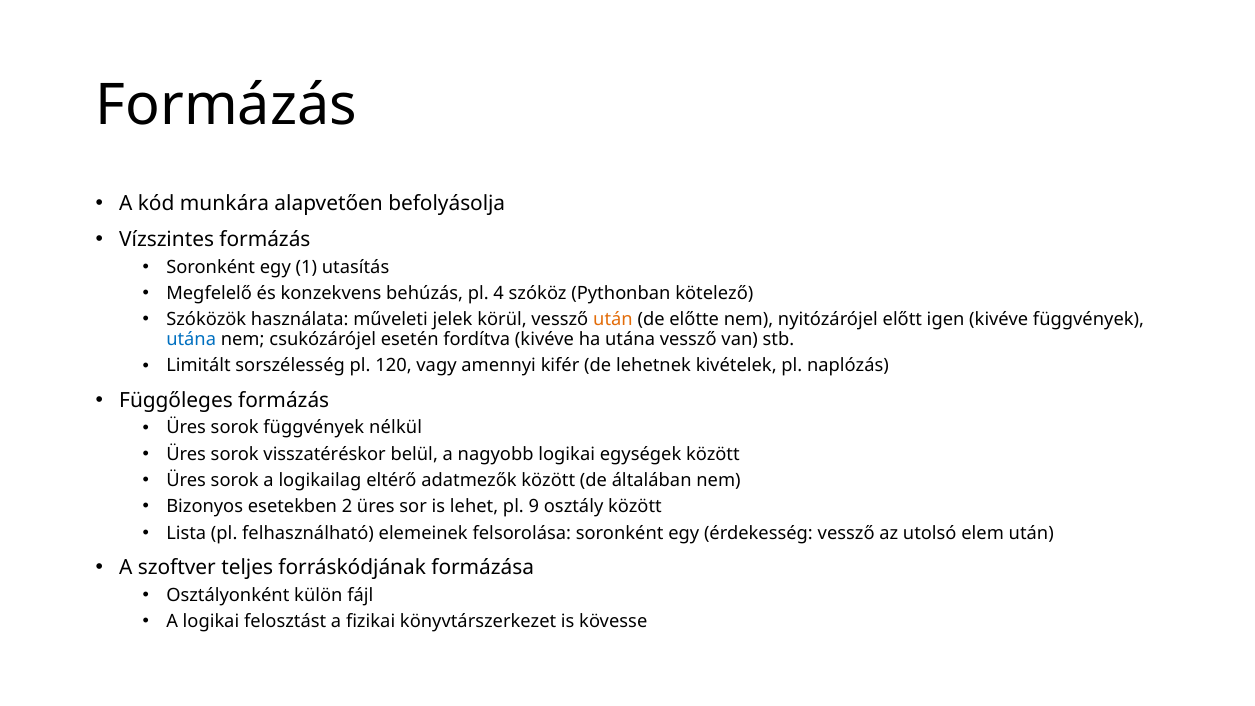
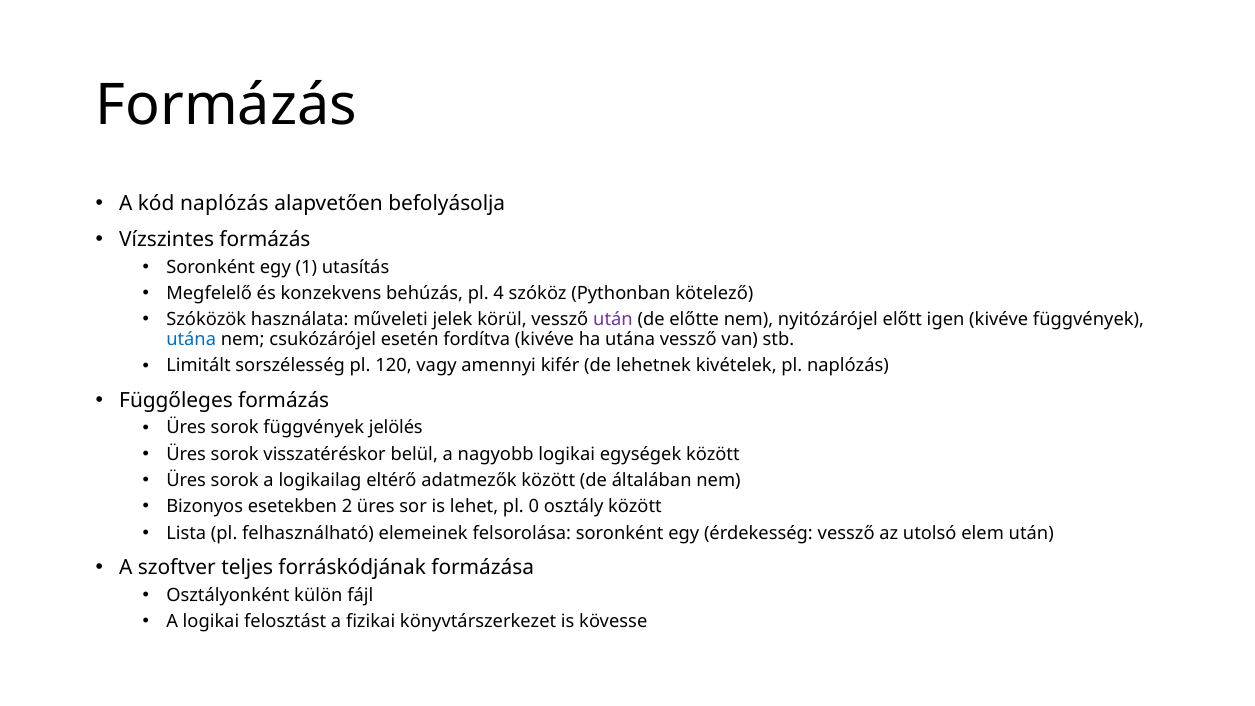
kód munkára: munkára -> naplózás
után at (613, 320) colour: orange -> purple
nélkül: nélkül -> jelölés
9: 9 -> 0
